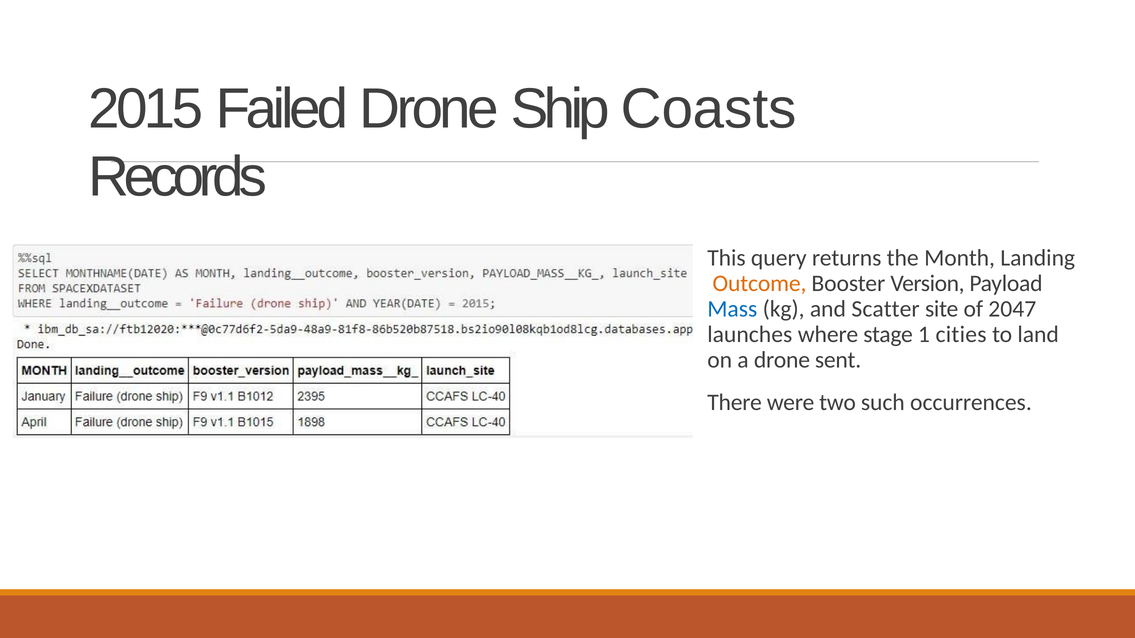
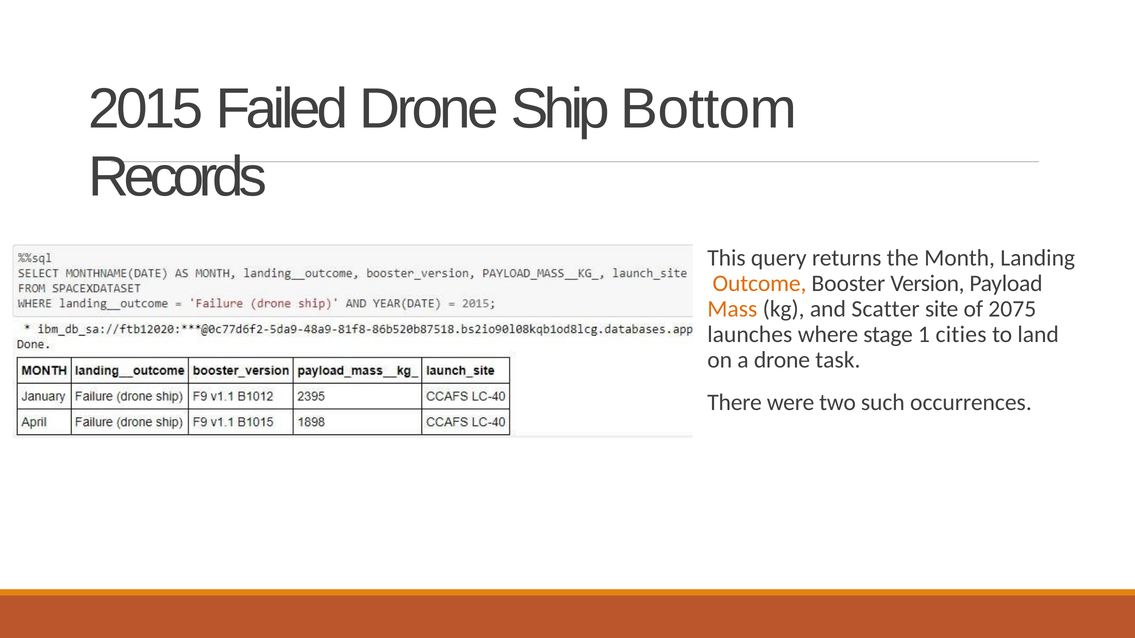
Coasts: Coasts -> Bottom
Mass colour: blue -> orange
2047: 2047 -> 2075
sent: sent -> task
